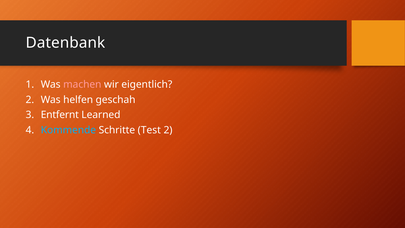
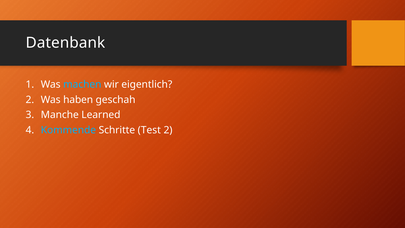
machen colour: pink -> light blue
helfen: helfen -> haben
Entfernt: Entfernt -> Manche
